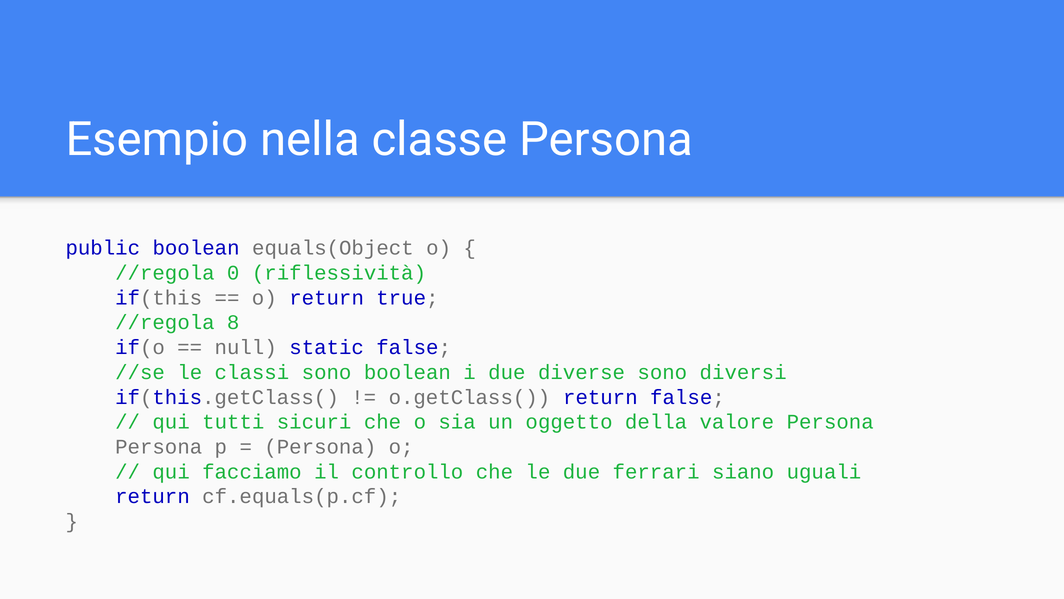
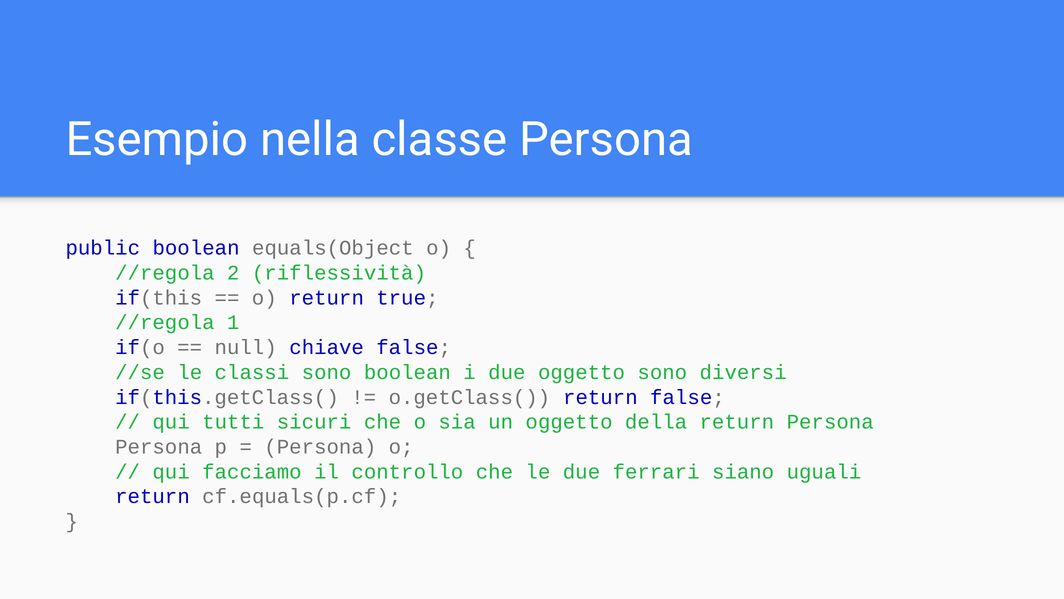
0: 0 -> 2
8: 8 -> 1
static: static -> chiave
due diverse: diverse -> oggetto
della valore: valore -> return
